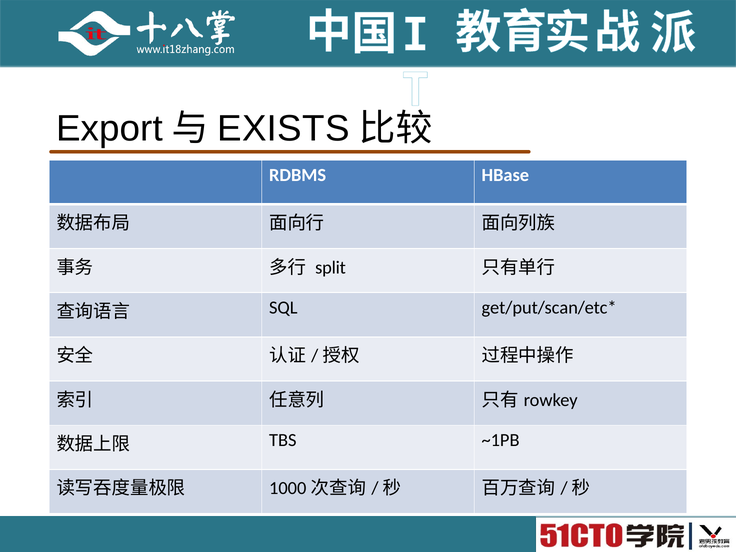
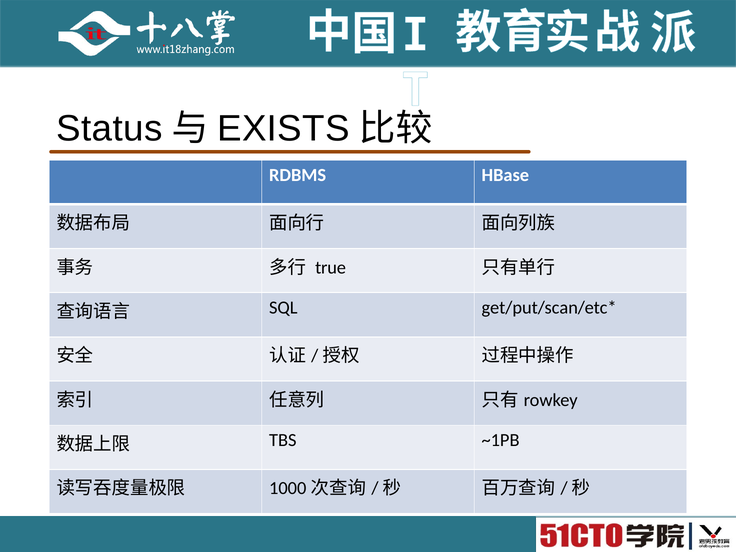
Export: Export -> Status
split: split -> true
